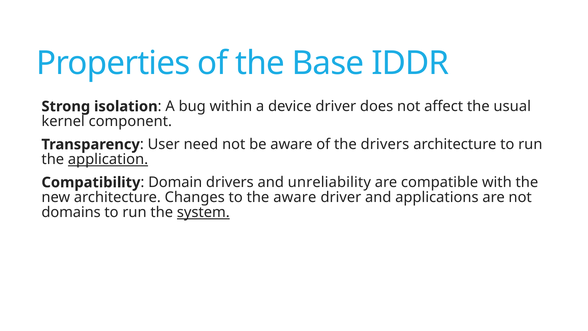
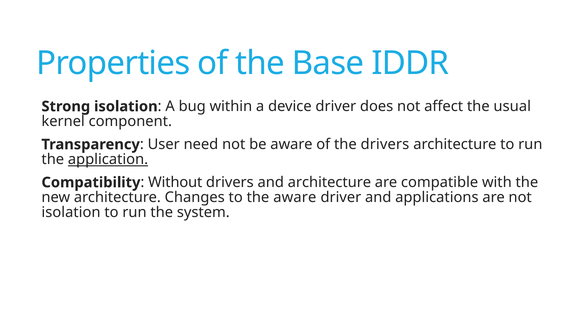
Domain: Domain -> Without
and unreliability: unreliability -> architecture
domains at (71, 212): domains -> isolation
system underline: present -> none
